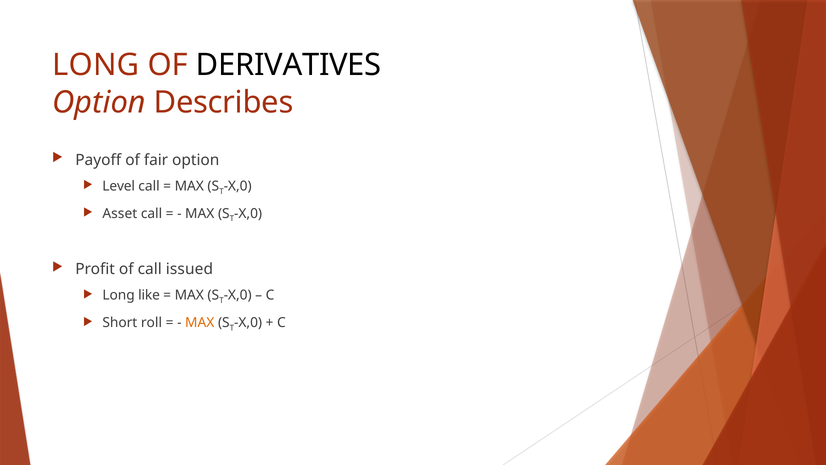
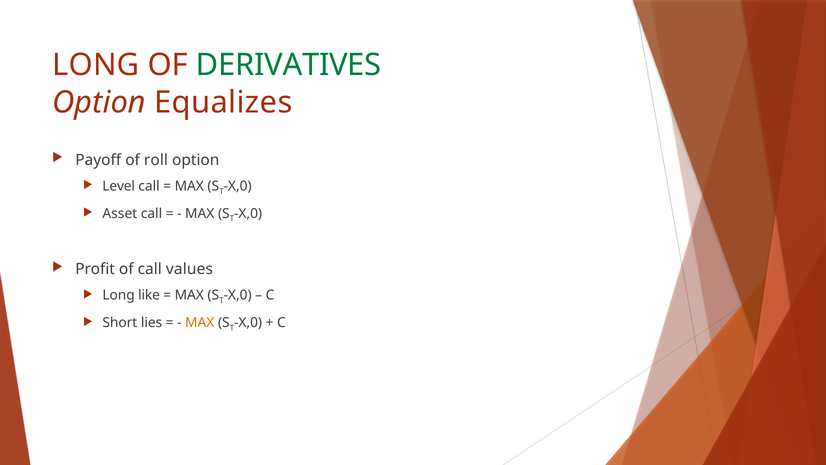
DERIVATIVES colour: black -> green
Describes: Describes -> Equalizes
fair: fair -> roll
issued: issued -> values
roll: roll -> lies
